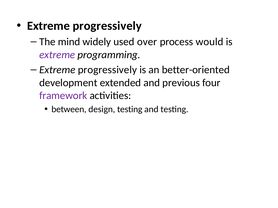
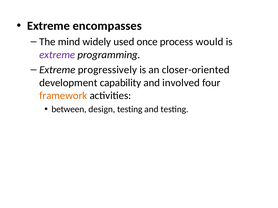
progressively at (107, 26): progressively -> encompasses
over: over -> once
better-oriented: better-oriented -> closer-oriented
extended: extended -> capability
previous: previous -> involved
framework colour: purple -> orange
